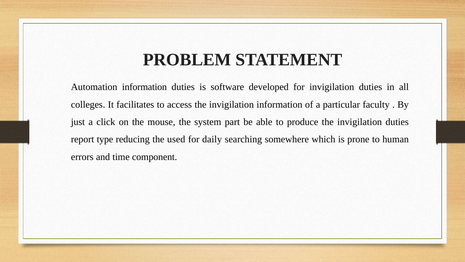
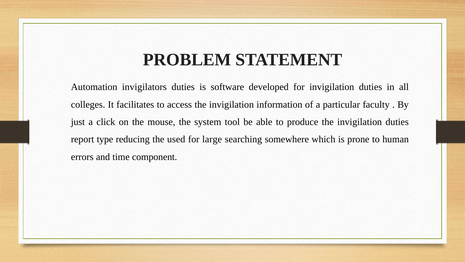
Automation information: information -> invigilators
part: part -> tool
daily: daily -> large
